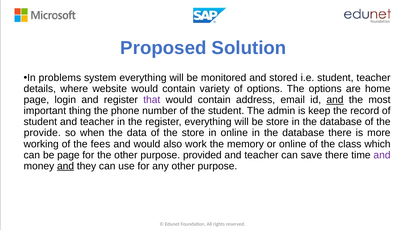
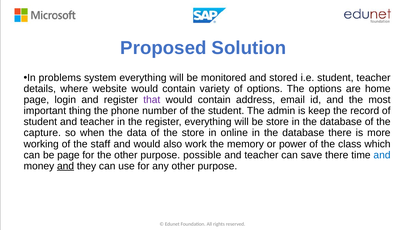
and at (335, 100) underline: present -> none
provide: provide -> capture
fees: fees -> staff
or online: online -> power
provided: provided -> possible
and at (382, 155) colour: purple -> blue
